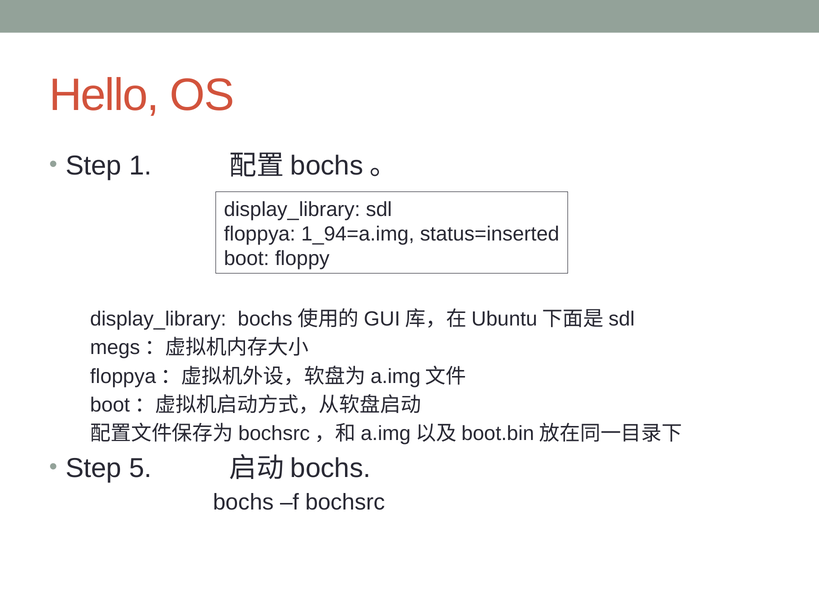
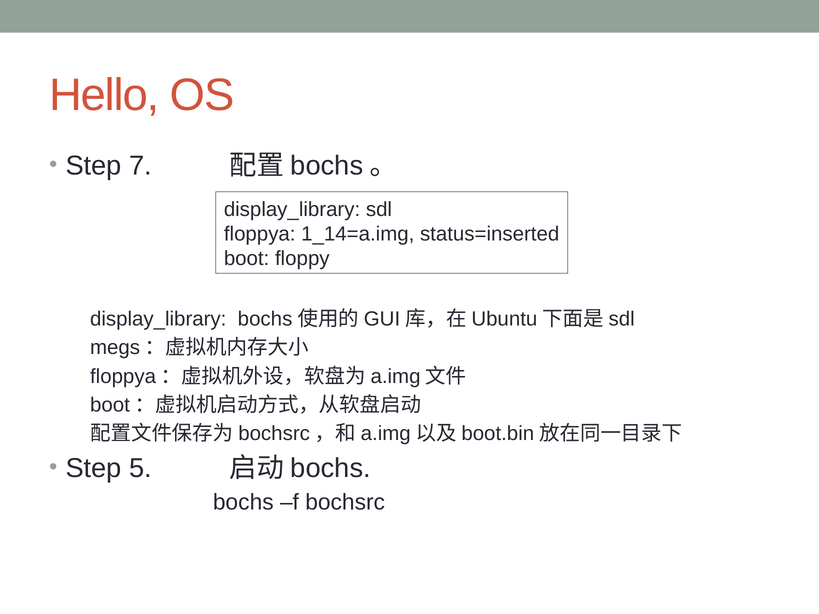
1: 1 -> 7
1_94=a.img: 1_94=a.img -> 1_14=a.img
